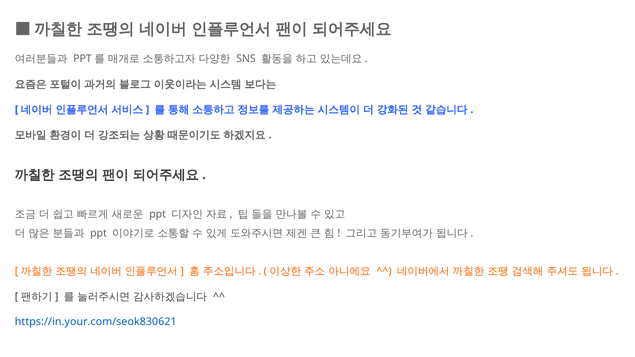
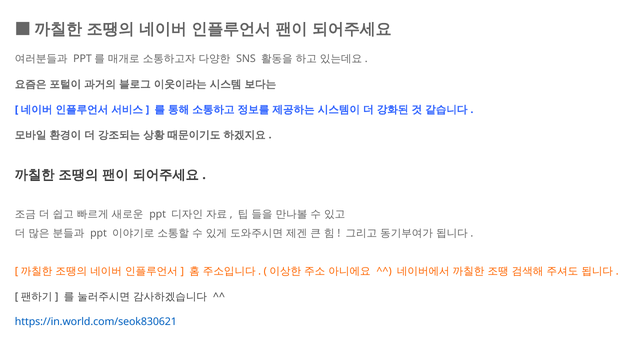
https://in.your.com/seok830621: https://in.your.com/seok830621 -> https://in.world.com/seok830621
